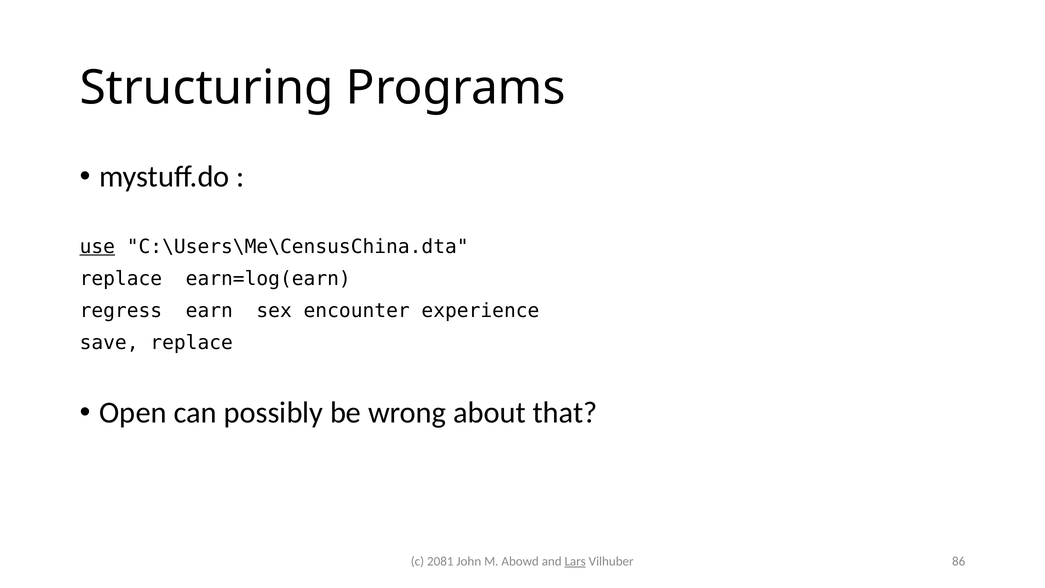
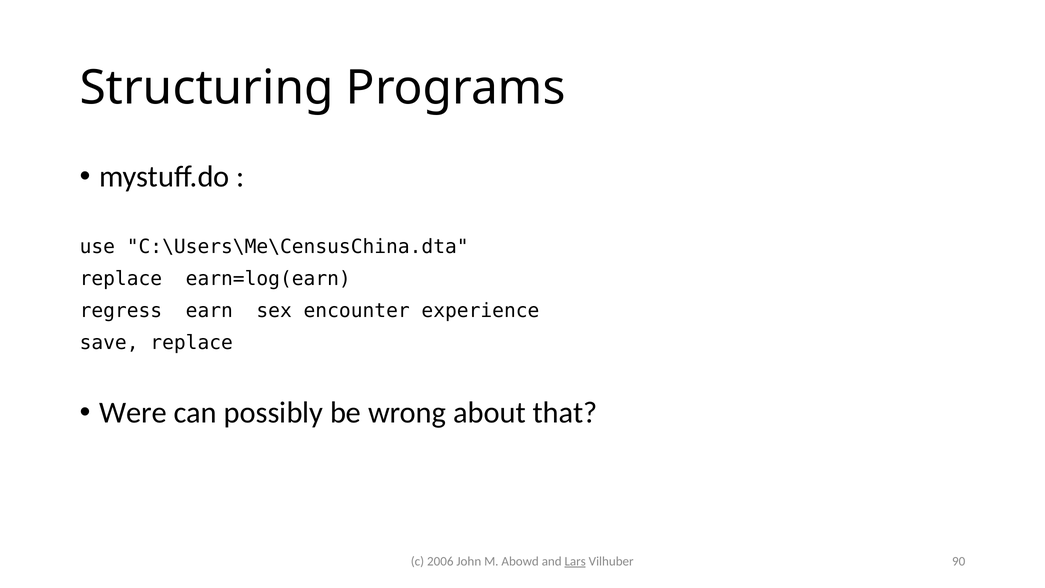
use underline: present -> none
Open: Open -> Were
2081: 2081 -> 2006
86: 86 -> 90
